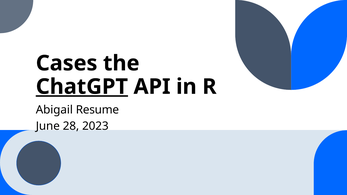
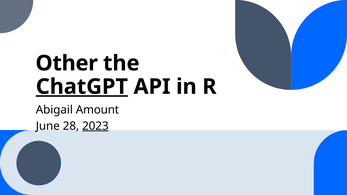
Cases: Cases -> Other
Resume: Resume -> Amount
2023 underline: none -> present
